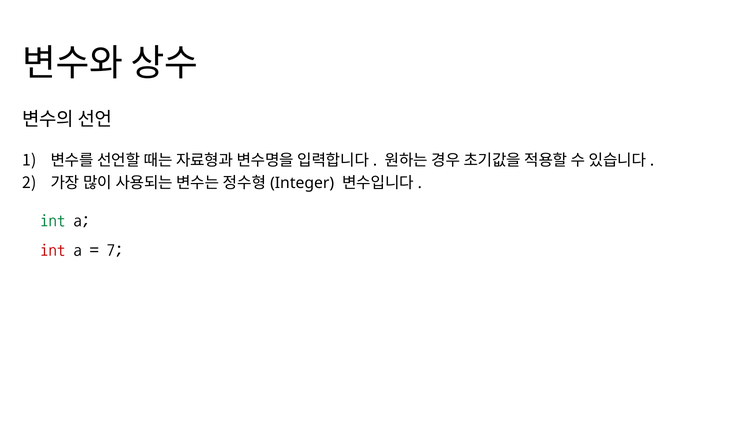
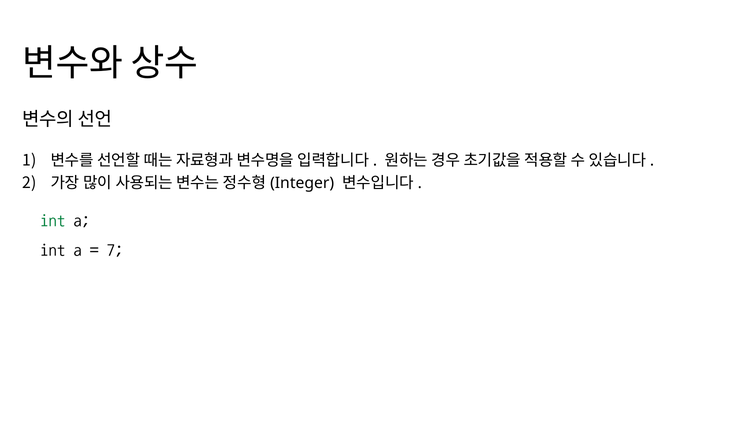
int at (53, 250) colour: red -> black
